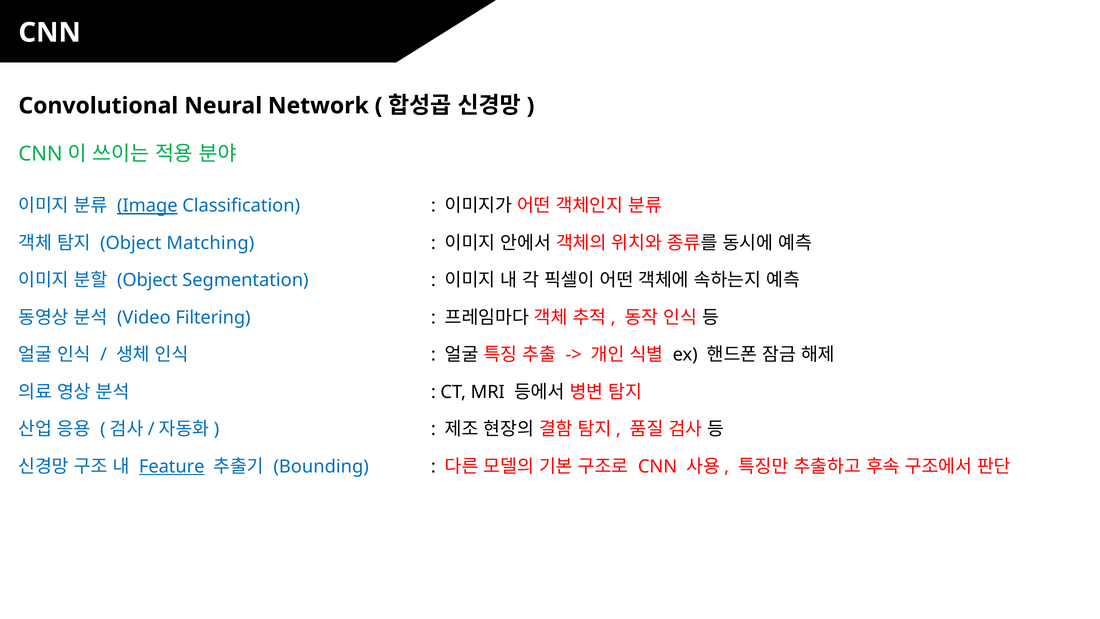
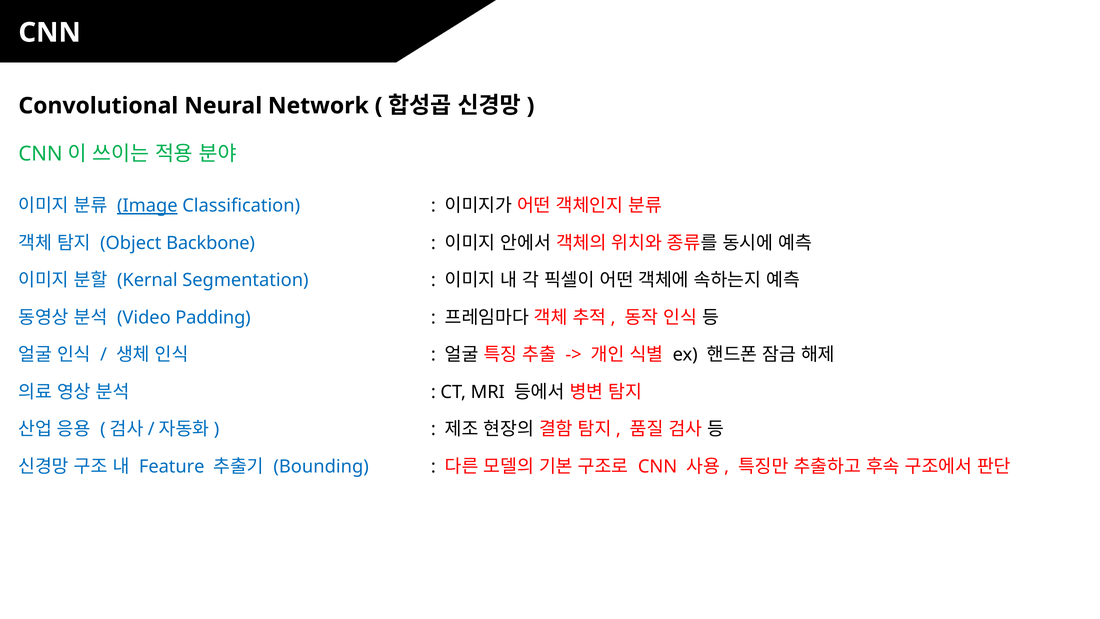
Matching: Matching -> Backbone
Object at (147, 280): Object -> Kernal
Filtering: Filtering -> Padding
Feature underline: present -> none
